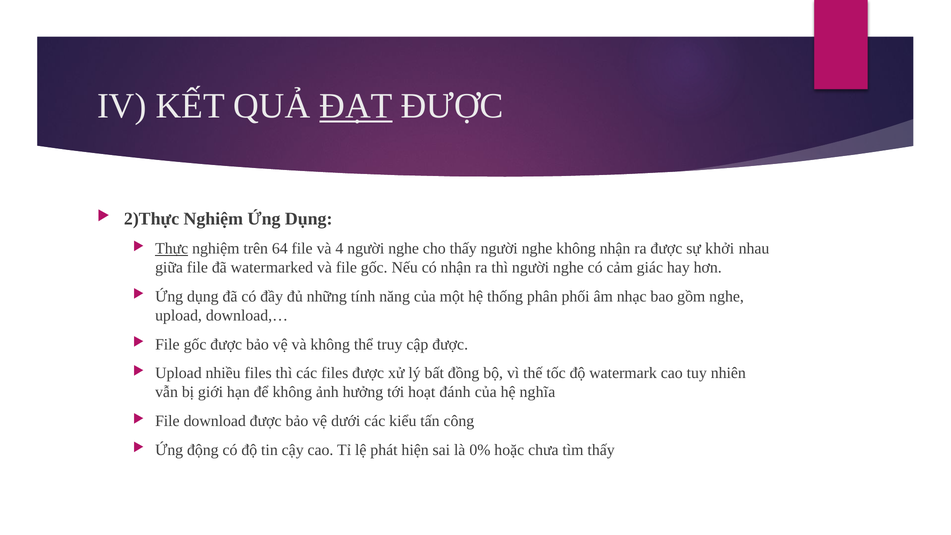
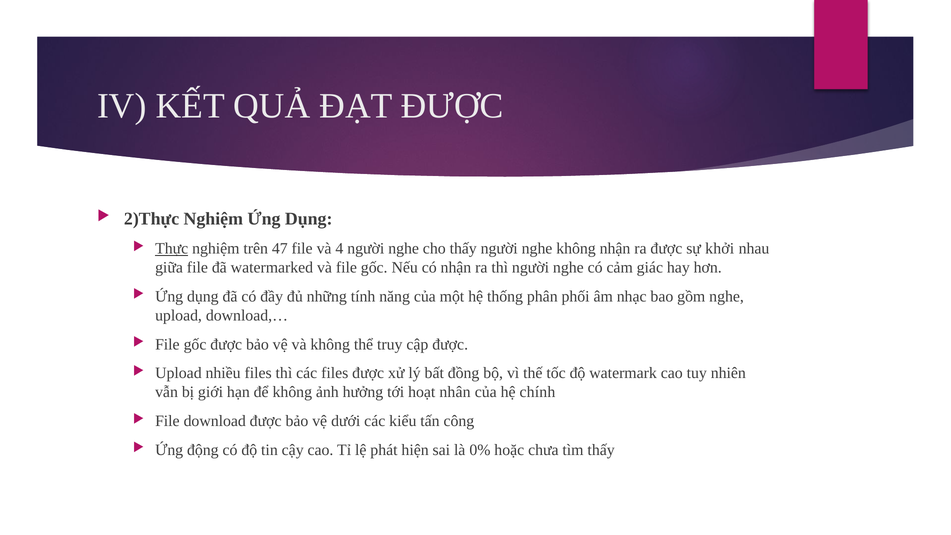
ĐẠT underline: present -> none
64: 64 -> 47
đánh: đánh -> nhân
nghĩa: nghĩa -> chính
